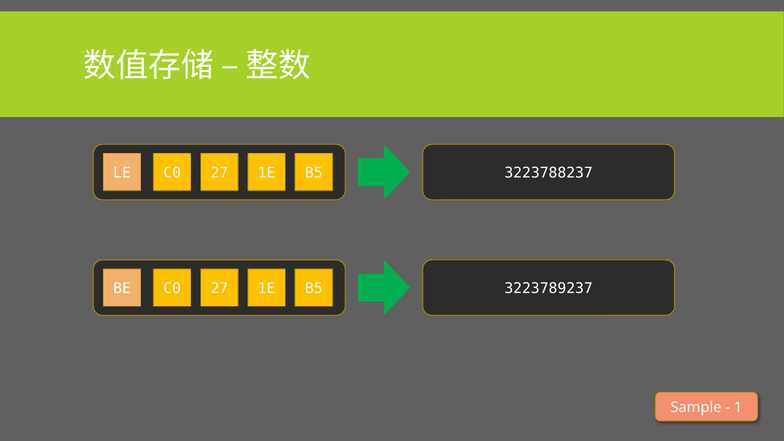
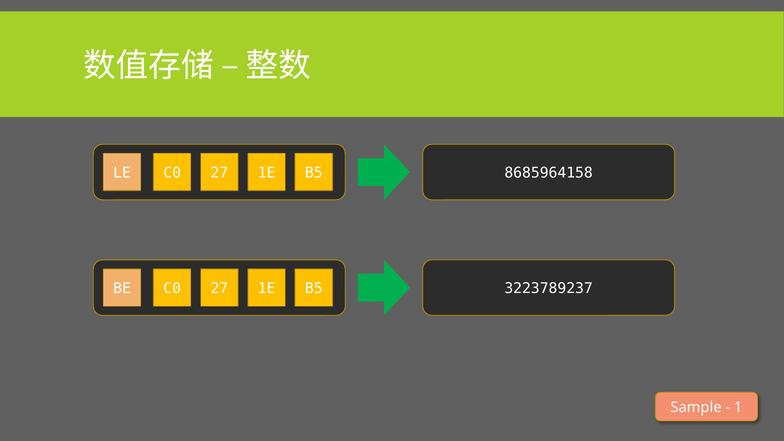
3223788237: 3223788237 -> 8685964158
